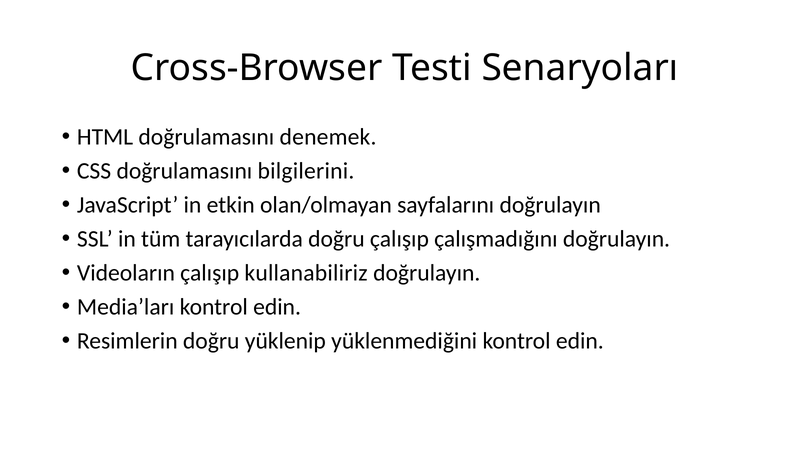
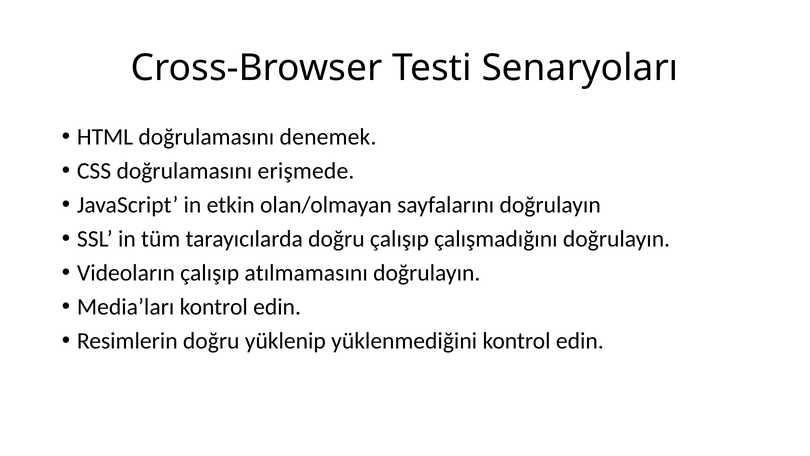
bilgilerini: bilgilerini -> erişmede
kullanabiliriz: kullanabiliriz -> atılmamasını
